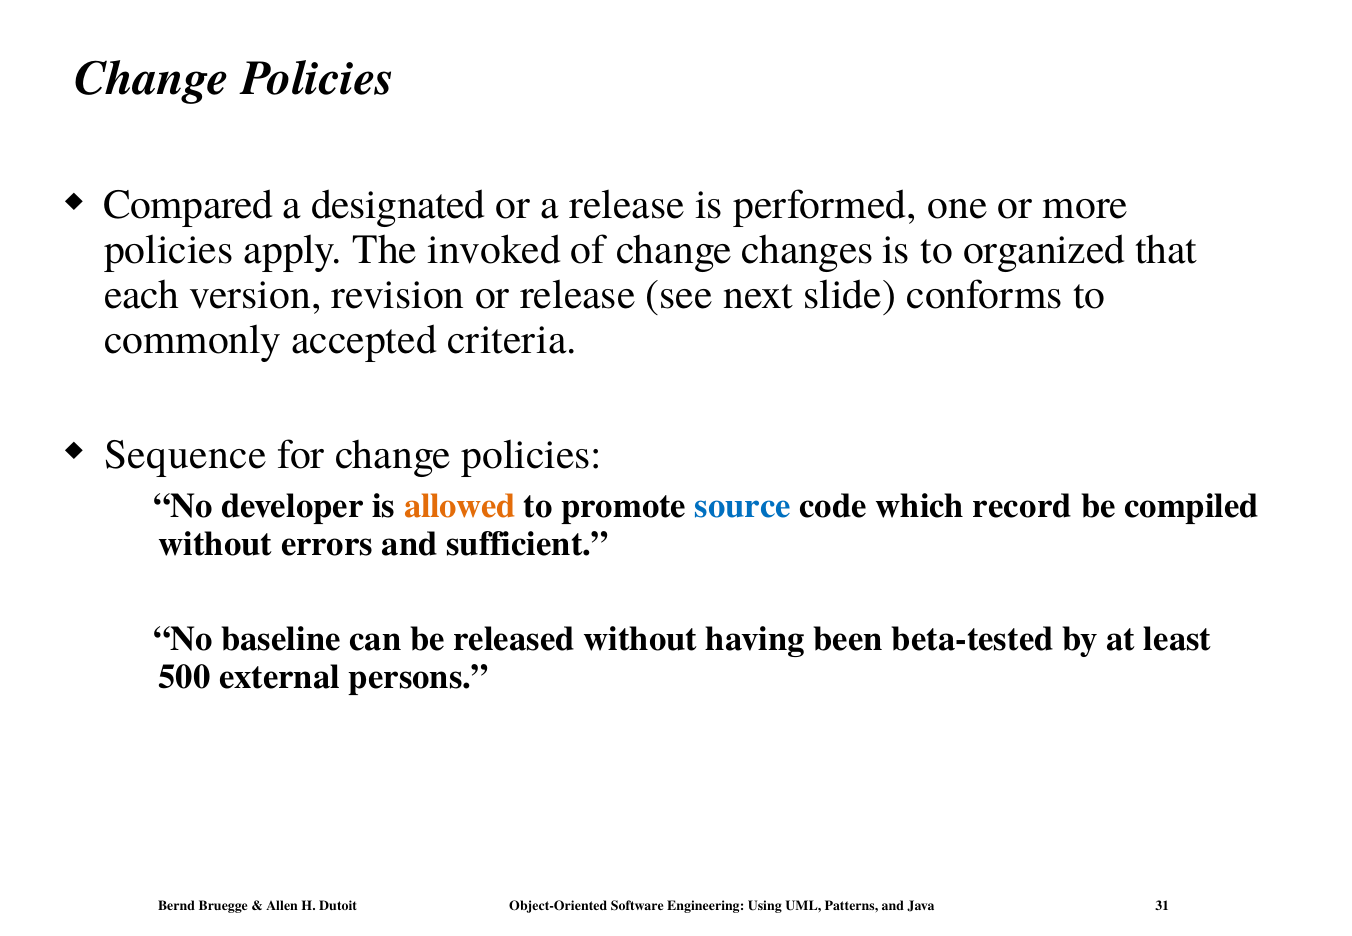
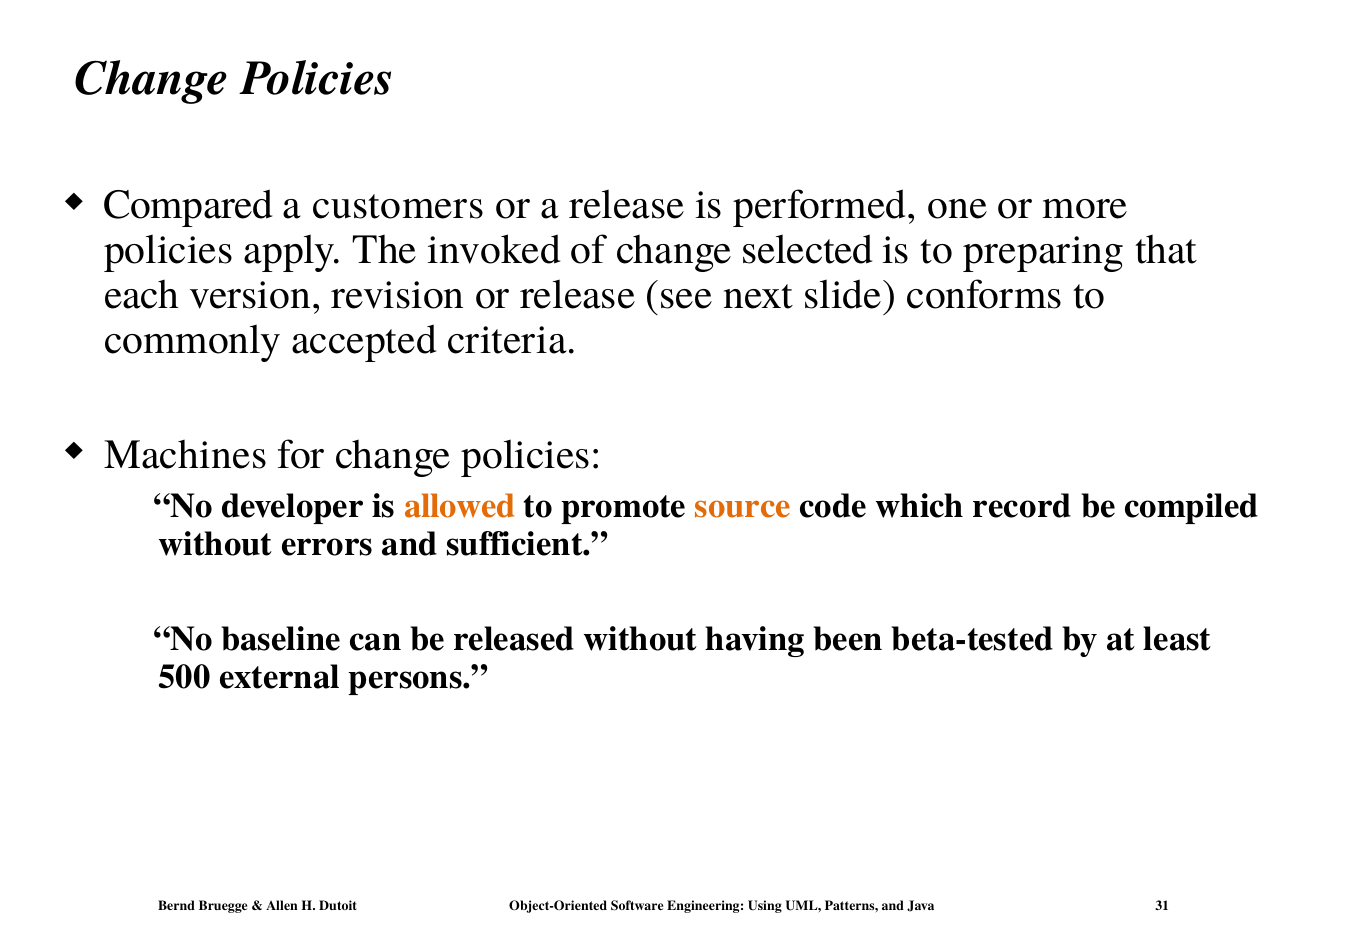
designated: designated -> customers
changes: changes -> selected
organized: organized -> preparing
Sequence: Sequence -> Machines
source colour: blue -> orange
